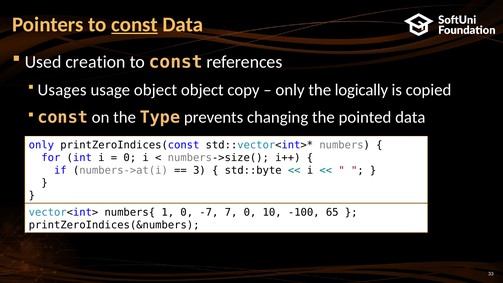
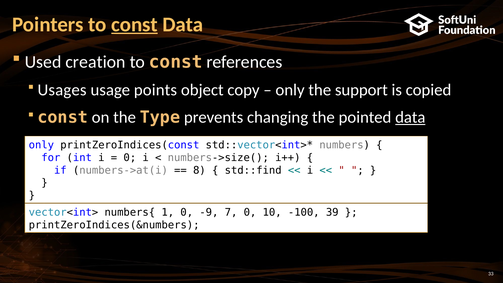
usage object: object -> points
logically: logically -> support
data at (410, 117) underline: none -> present
3: 3 -> 8
std::byte: std::byte -> std::find
-7: -7 -> -9
65: 65 -> 39
